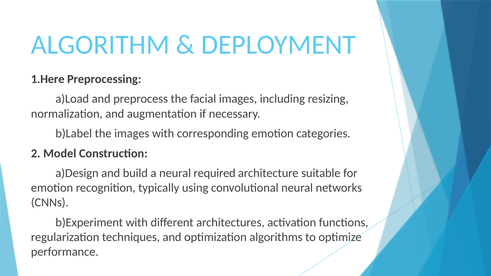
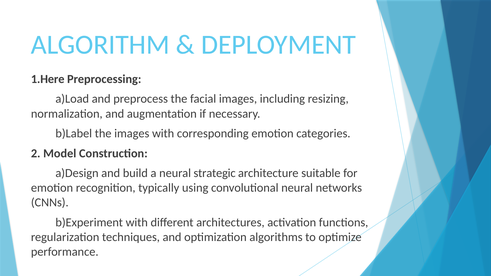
required: required -> strategic
